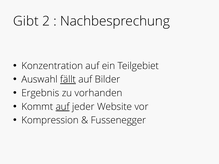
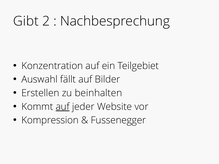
fällt underline: present -> none
Ergebnis: Ergebnis -> Erstellen
vorhanden: vorhanden -> beinhalten
